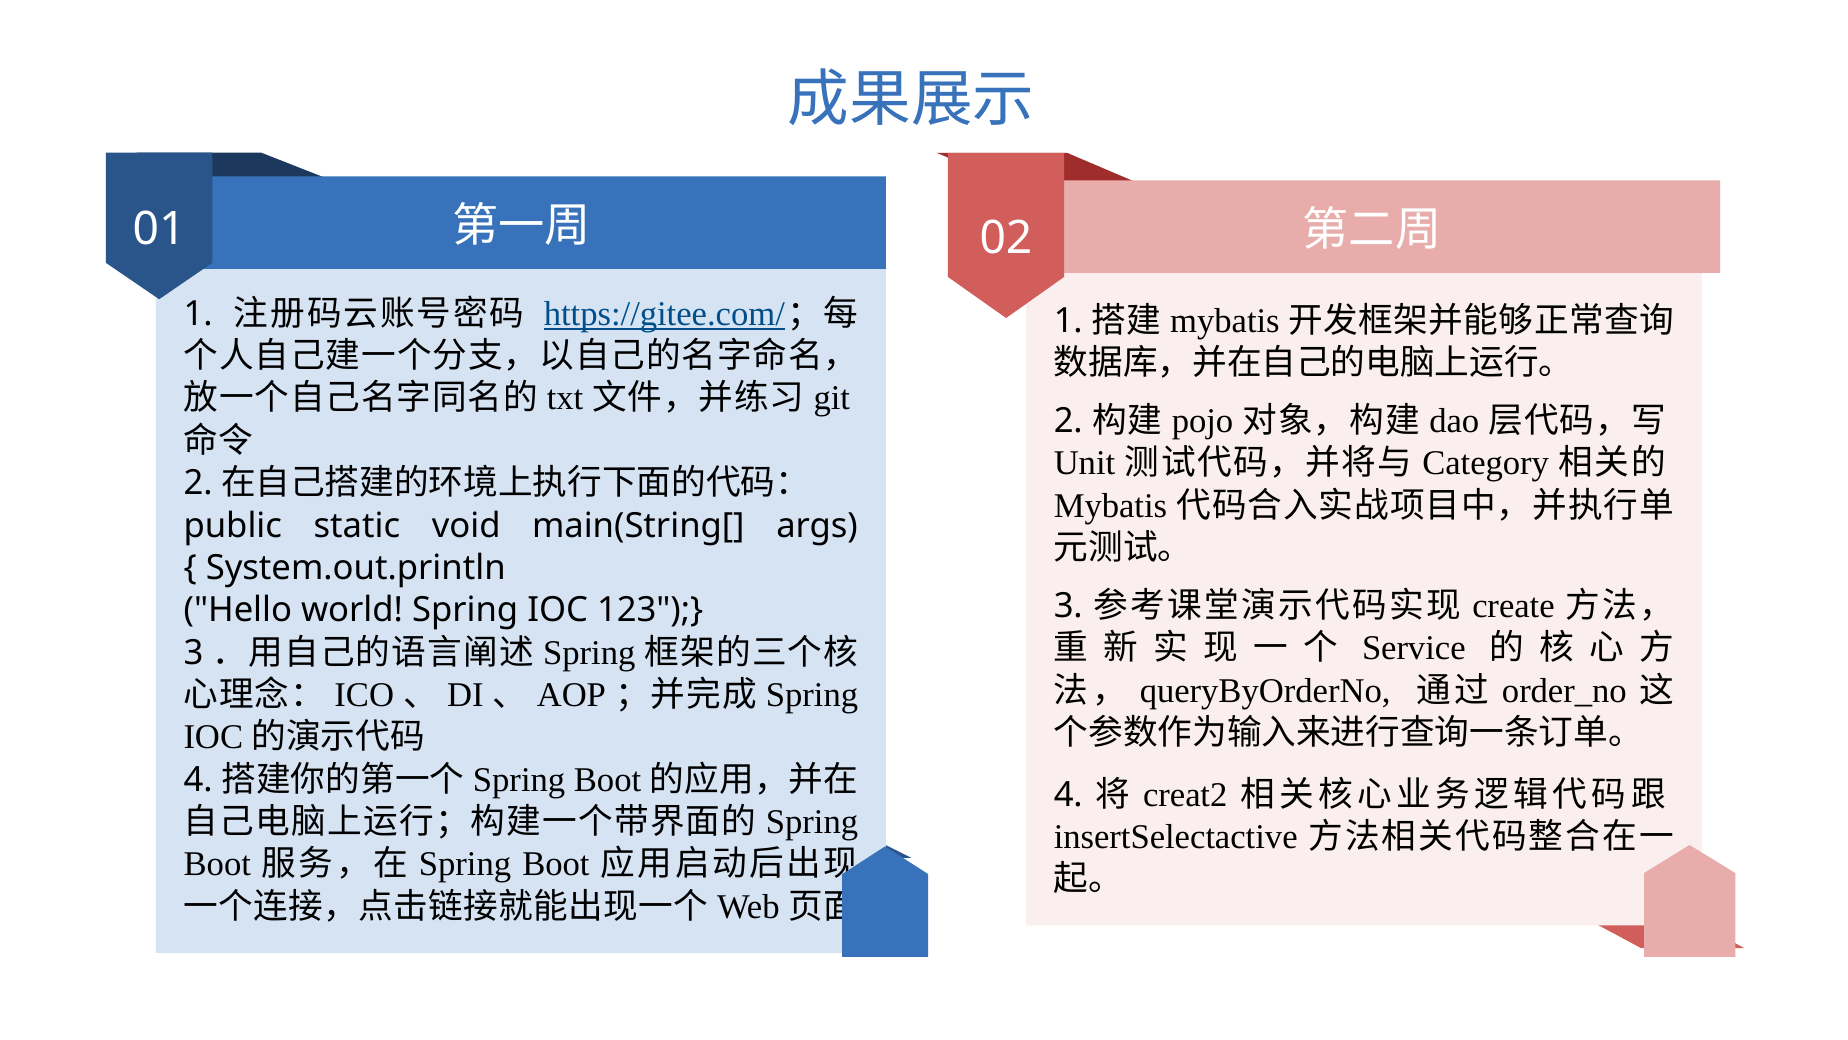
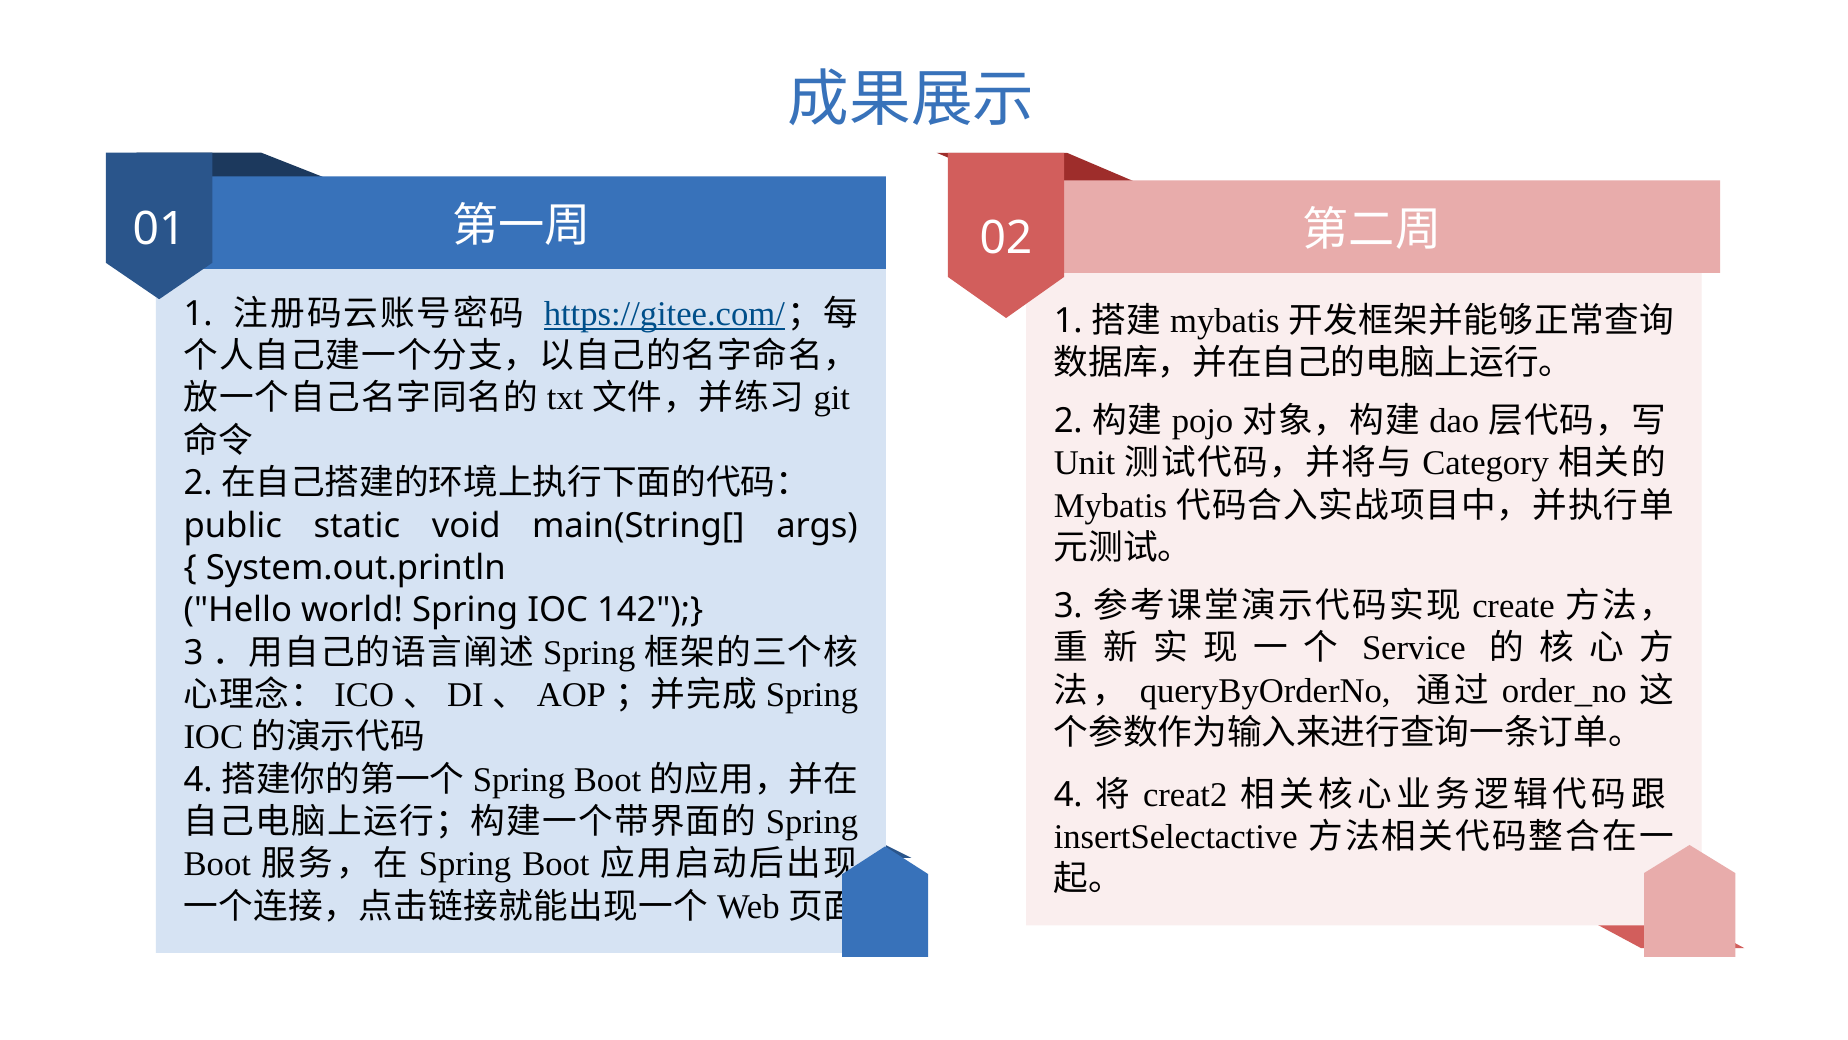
123: 123 -> 142
